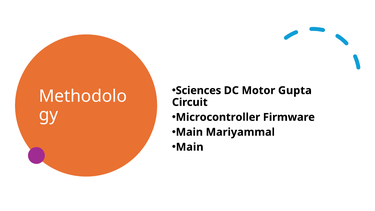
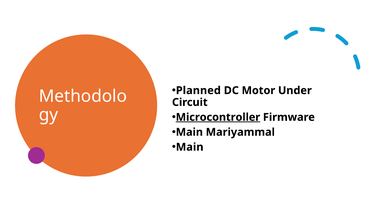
Sciences: Sciences -> Planned
Gupta: Gupta -> Under
Microcontroller underline: none -> present
